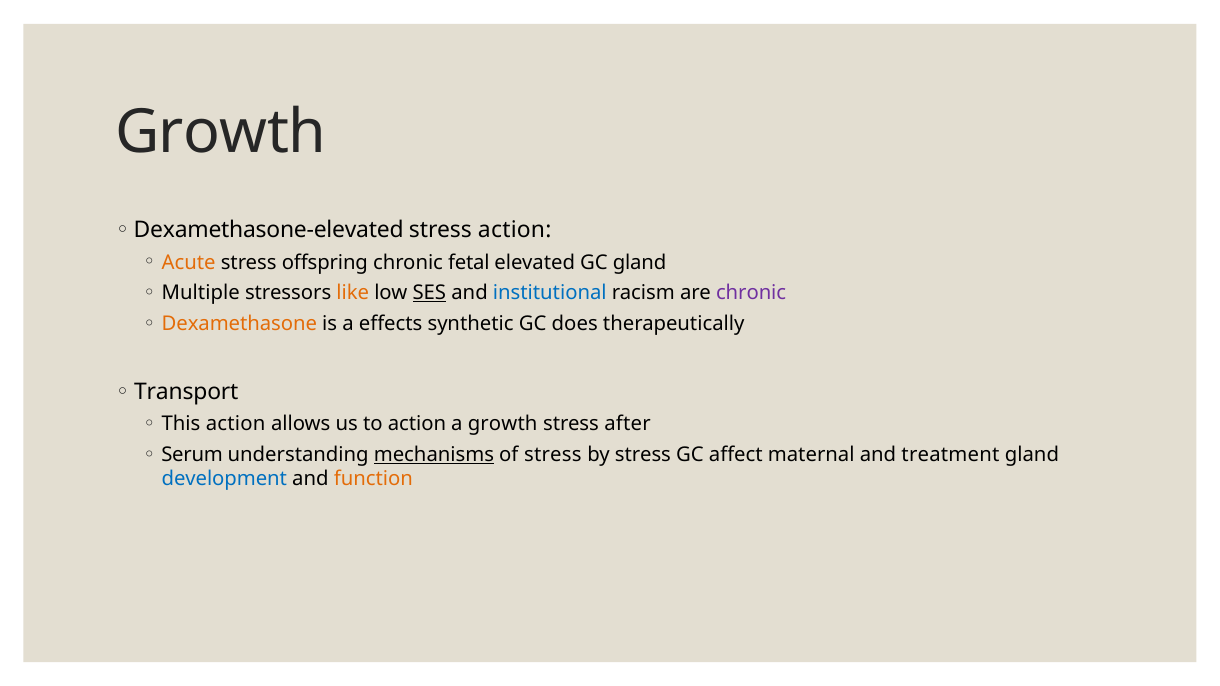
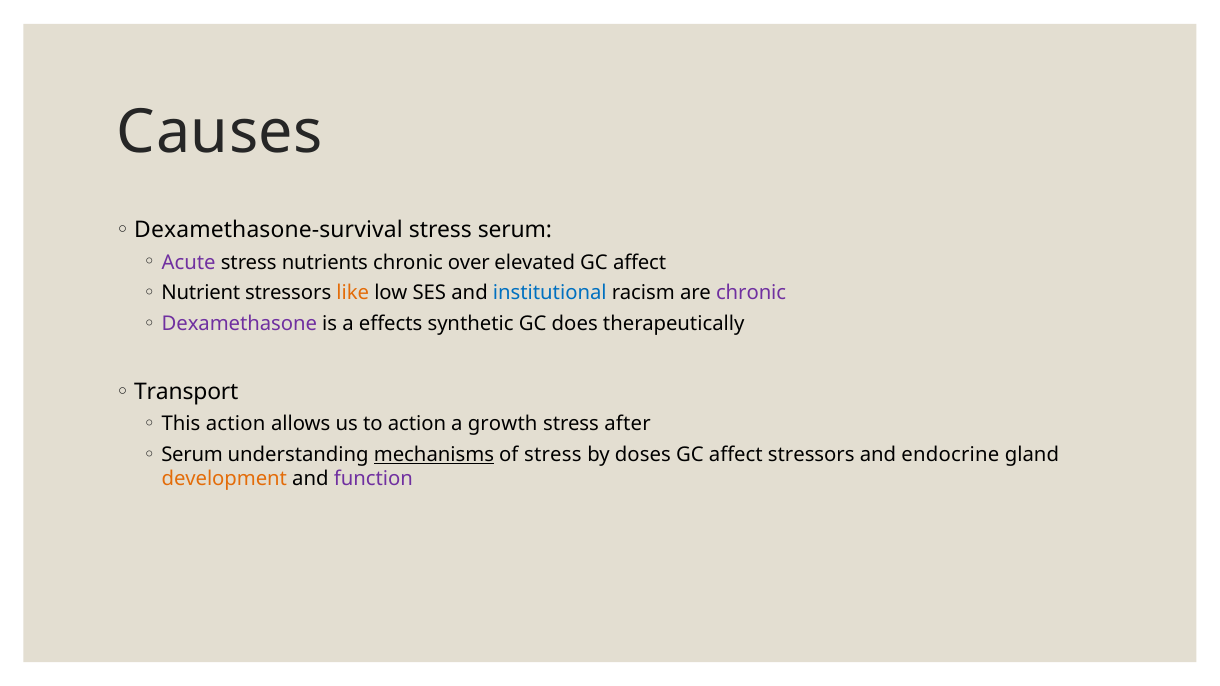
Growth at (221, 133): Growth -> Causes
Dexamethasone-elevated: Dexamethasone-elevated -> Dexamethasone-survival
stress action: action -> serum
Acute colour: orange -> purple
offspring: offspring -> nutrients
fetal: fetal -> over
elevated GC gland: gland -> affect
Multiple: Multiple -> Nutrient
SES underline: present -> none
Dexamethasone colour: orange -> purple
by stress: stress -> doses
affect maternal: maternal -> stressors
treatment: treatment -> endocrine
development colour: blue -> orange
function colour: orange -> purple
